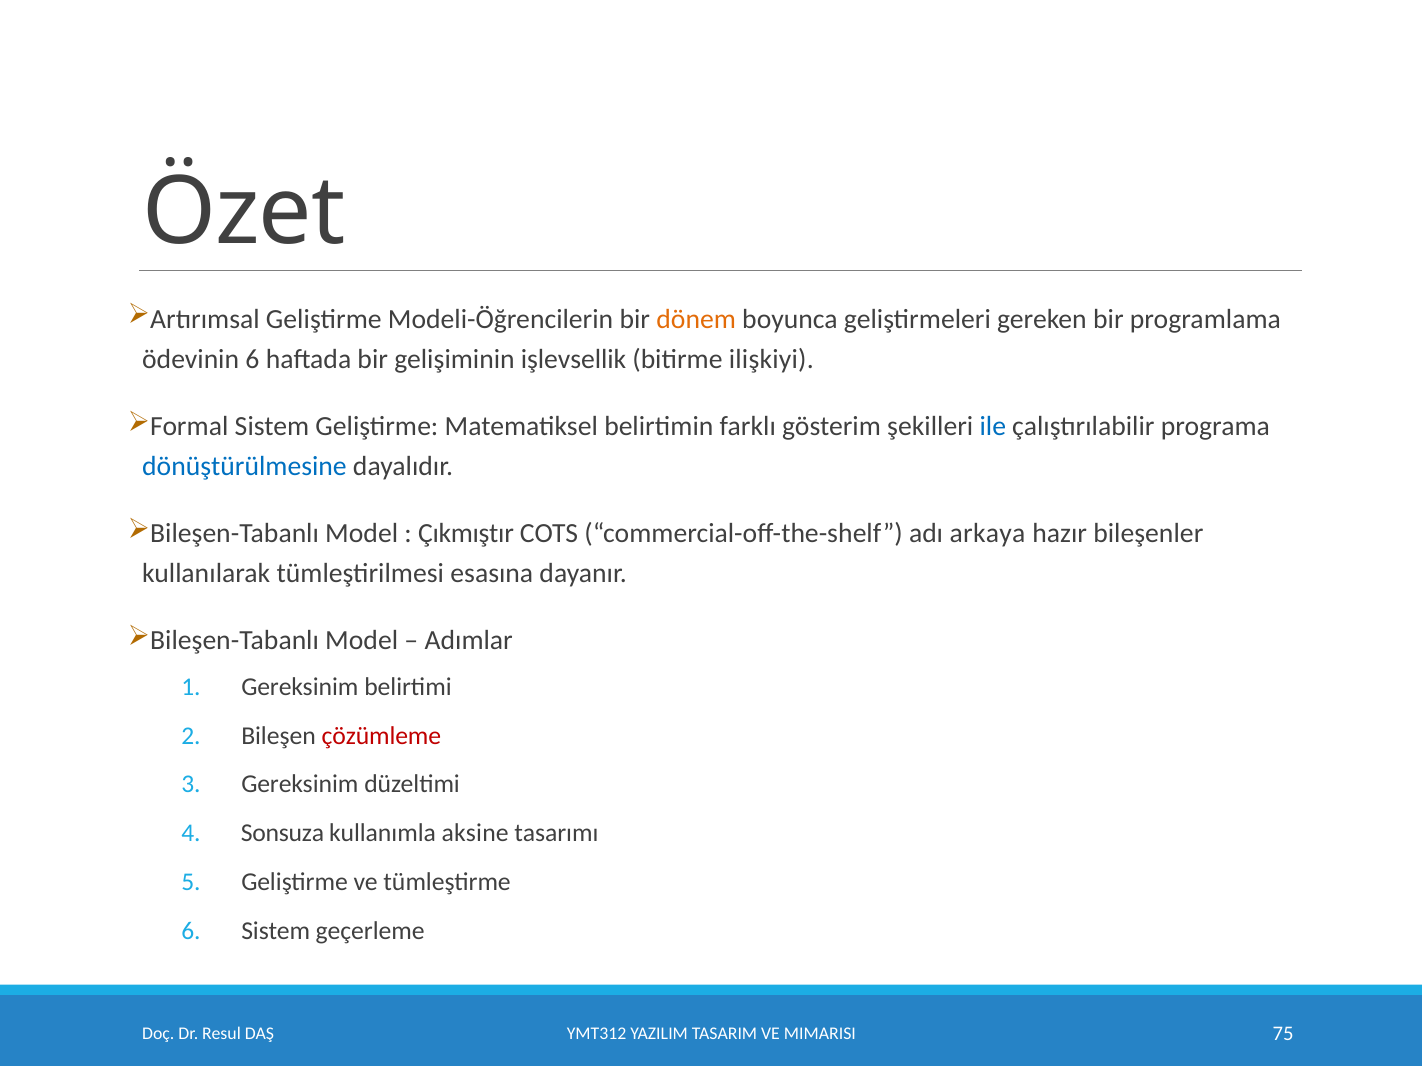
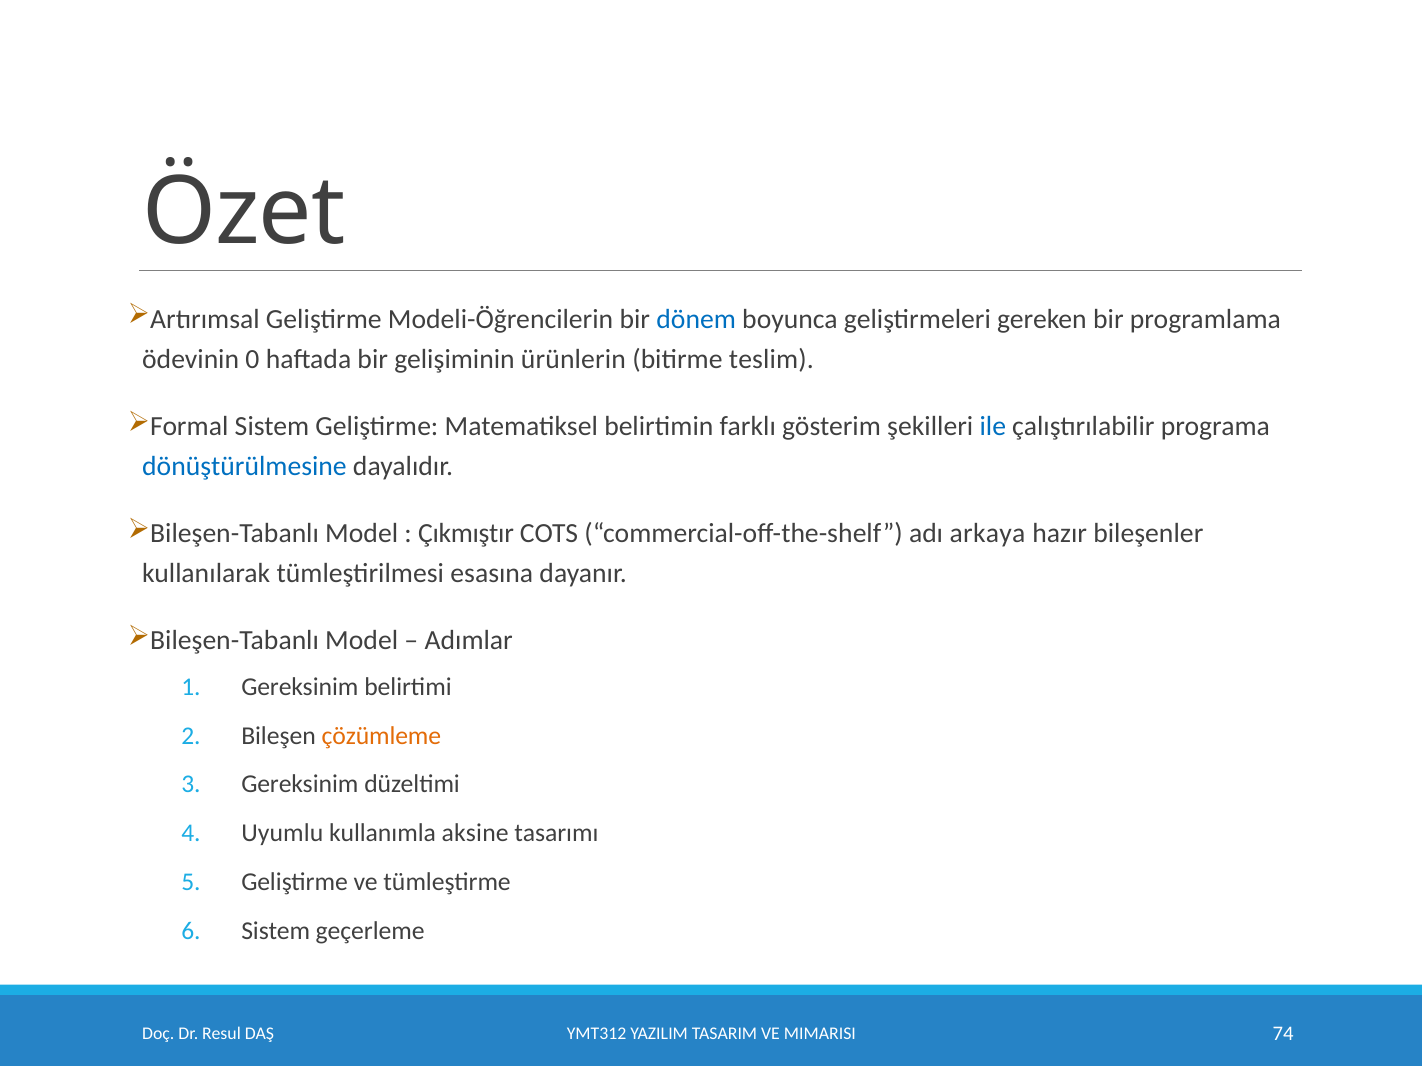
dönem colour: orange -> blue
ödevinin 6: 6 -> 0
işlevsellik: işlevsellik -> ürünlerin
ilişkiyi: ilişkiyi -> teslim
çözümleme colour: red -> orange
Sonsuza: Sonsuza -> Uyumlu
75: 75 -> 74
